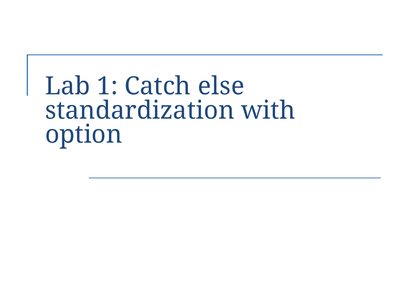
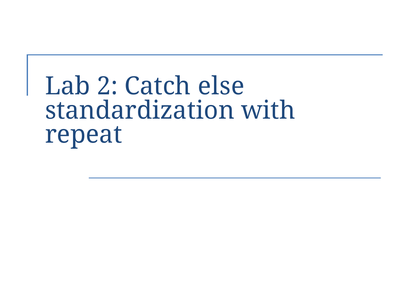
1: 1 -> 2
option: option -> repeat
